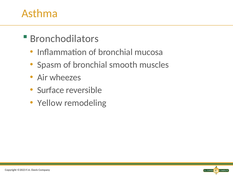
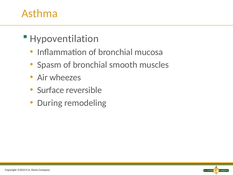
Bronchodilators: Bronchodilators -> Hypoventilation
Yellow: Yellow -> During
